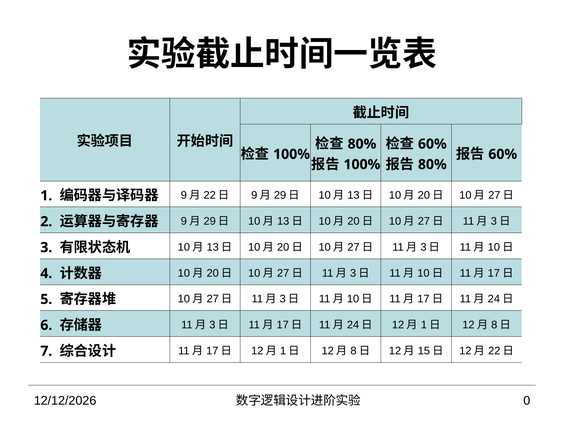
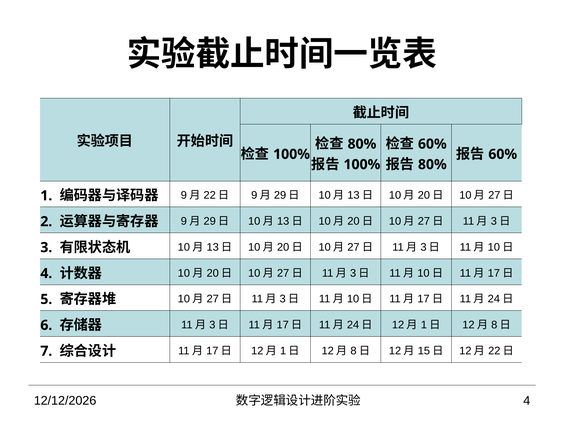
0 at (527, 401): 0 -> 4
